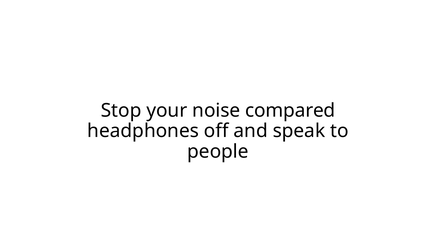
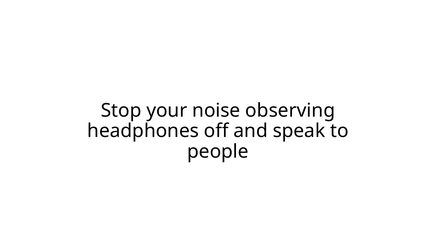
compared: compared -> observing
